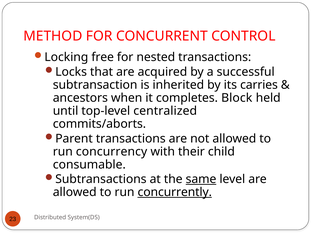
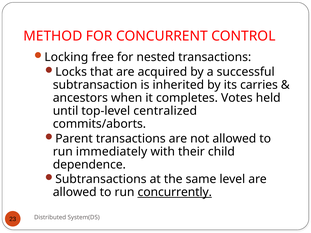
Block: Block -> Votes
concurrency: concurrency -> immediately
consumable: consumable -> dependence
same underline: present -> none
